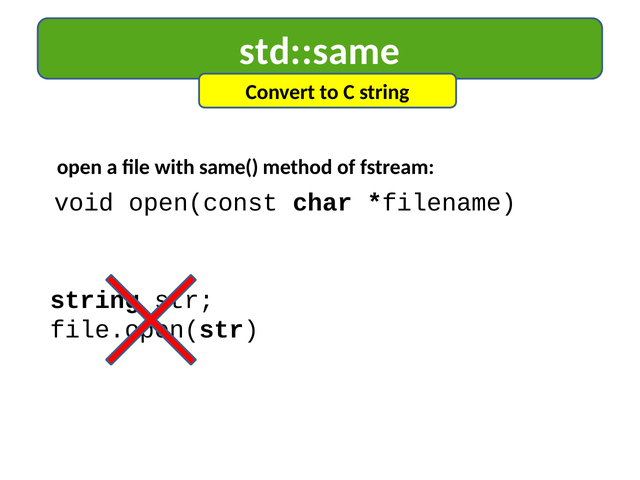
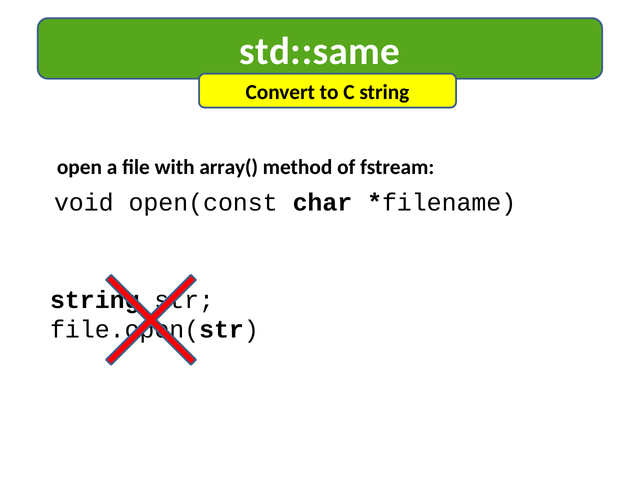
same(: same( -> array(
